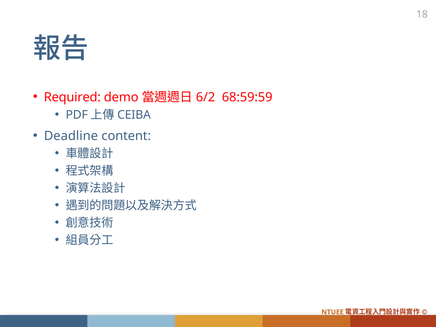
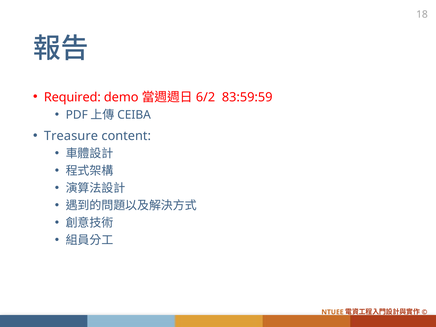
68:59:59: 68:59:59 -> 83:59:59
Deadline: Deadline -> Treasure
